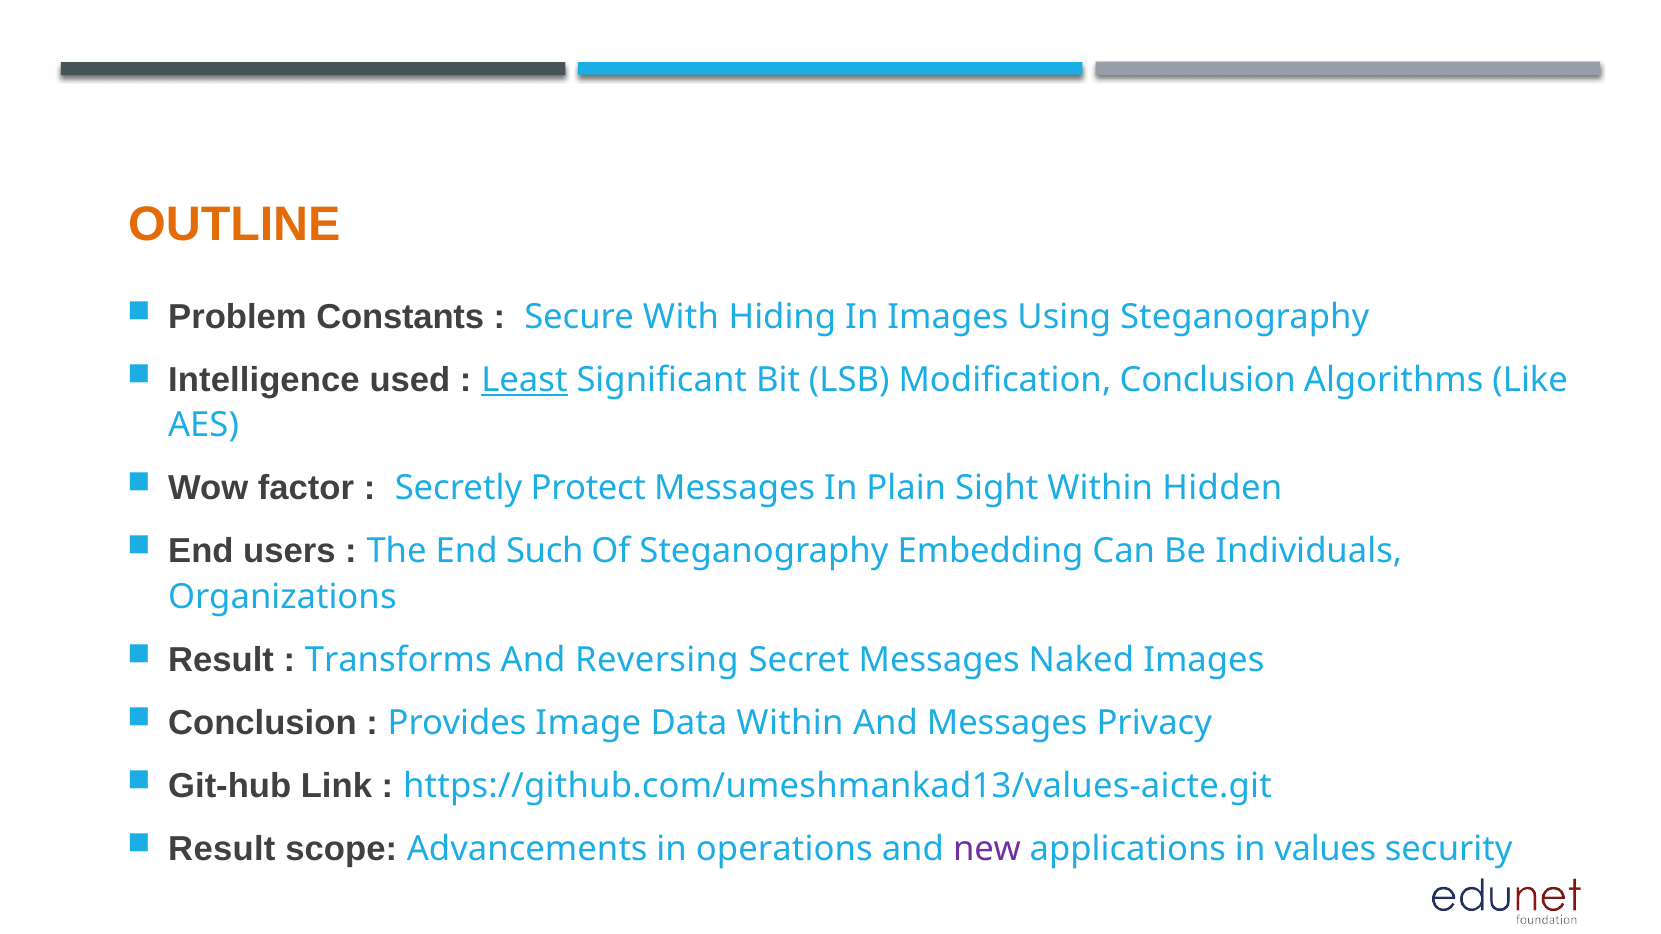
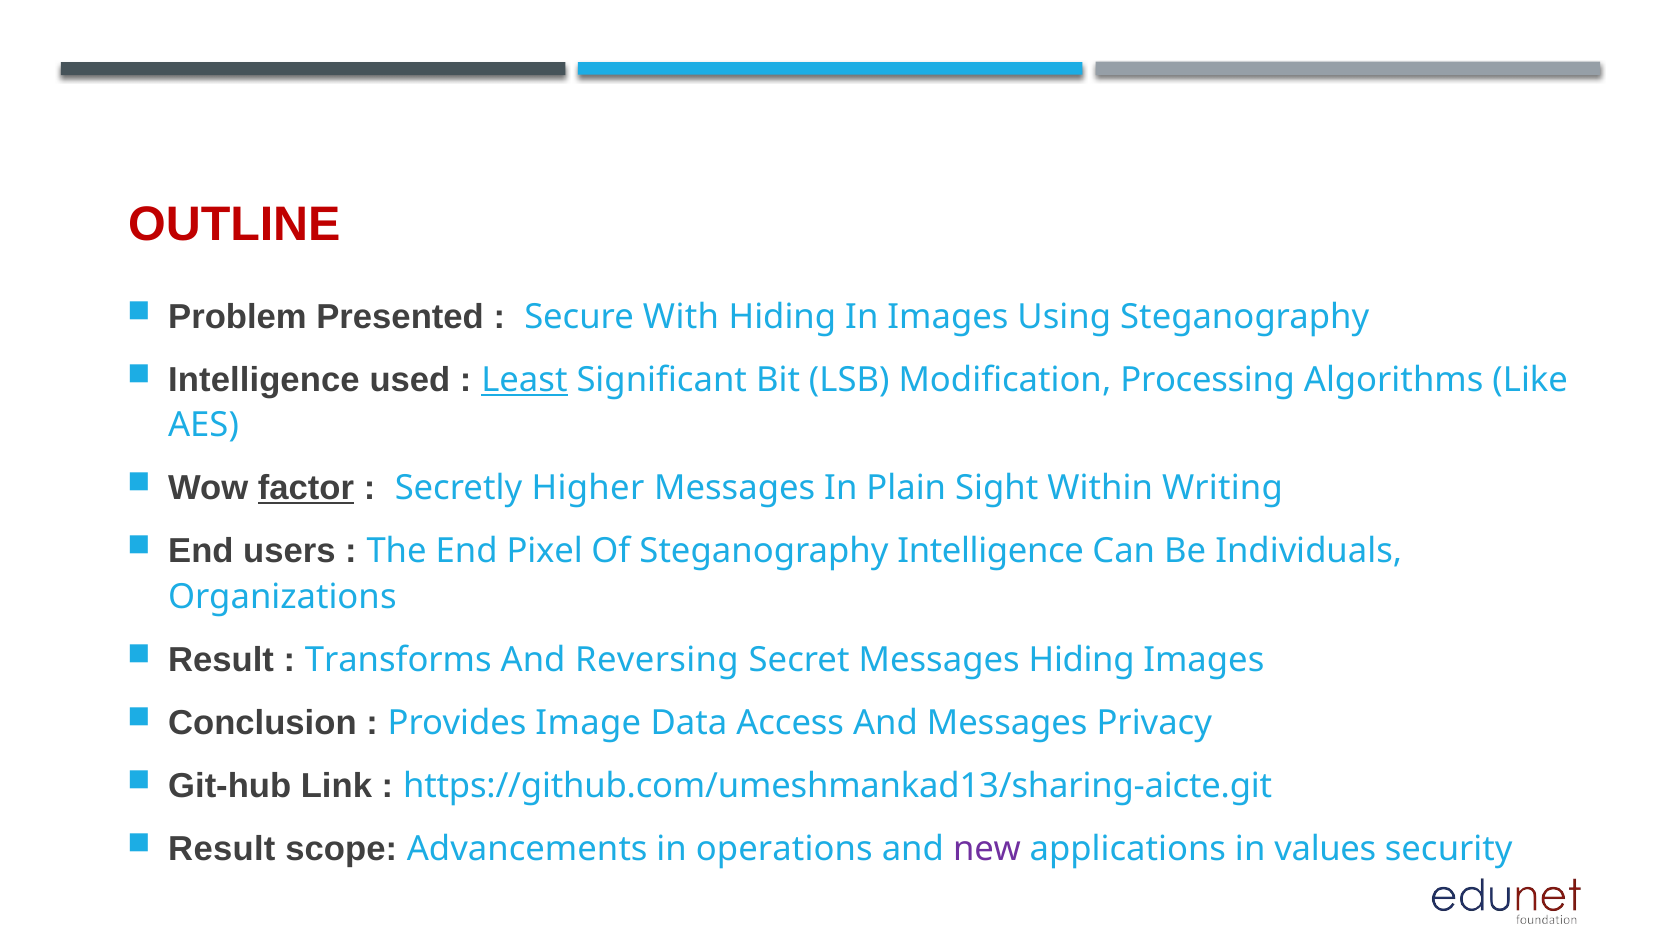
OUTLINE colour: orange -> red
Constants: Constants -> Presented
Modification Conclusion: Conclusion -> Processing
factor underline: none -> present
Protect: Protect -> Higher
Hidden: Hidden -> Writing
Such: Such -> Pixel
Steganography Embedding: Embedding -> Intelligence
Messages Naked: Naked -> Hiding
Data Within: Within -> Access
https://github.com/umeshmankad13/values-aicte.git: https://github.com/umeshmankad13/values-aicte.git -> https://github.com/umeshmankad13/sharing-aicte.git
